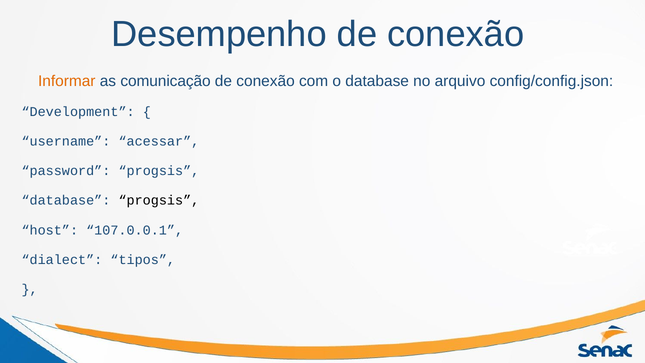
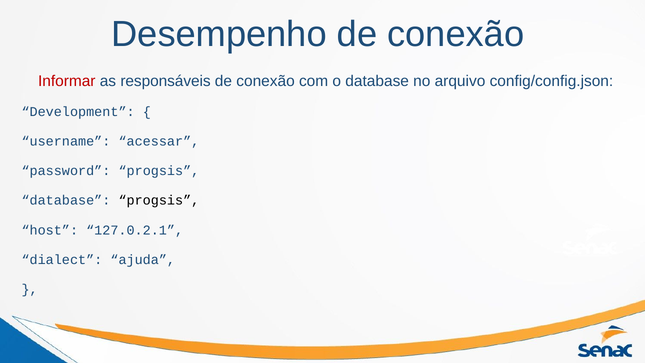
Informar colour: orange -> red
comunicação: comunicação -> responsáveis
107.0.0.1: 107.0.0.1 -> 127.0.2.1
tipos: tipos -> ajuda
